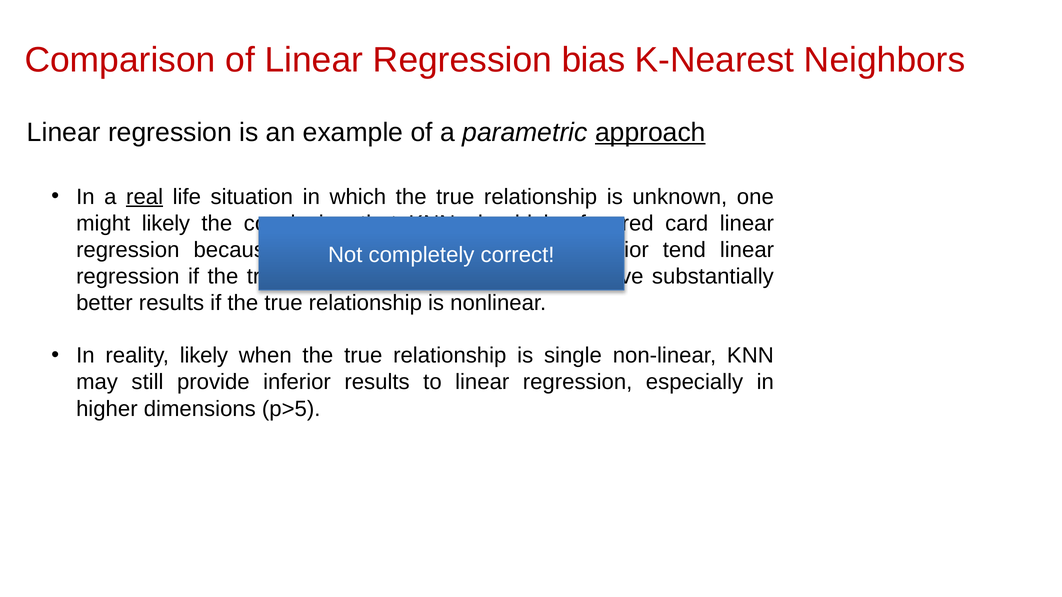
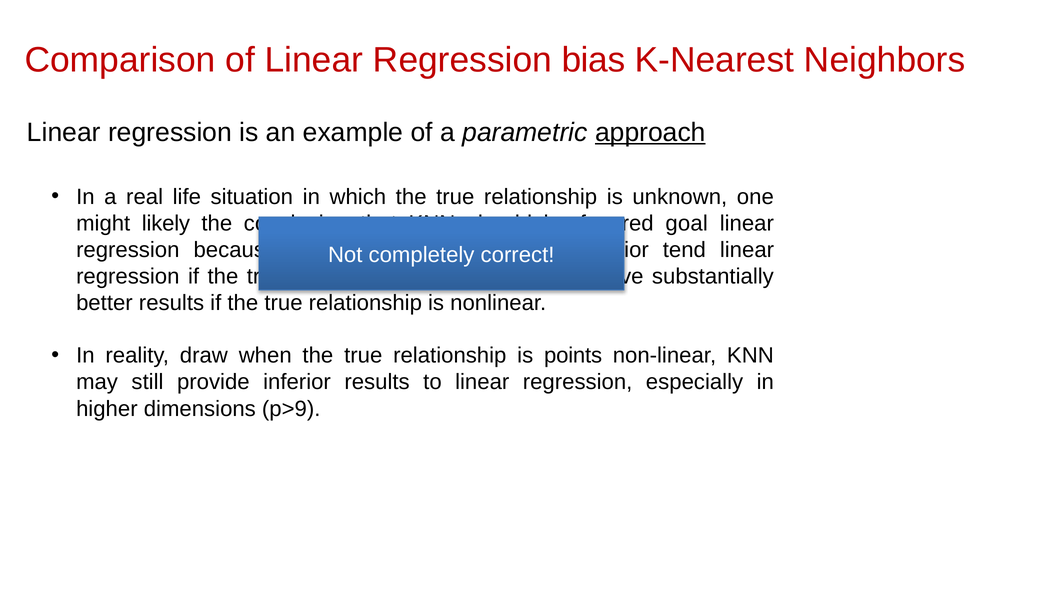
real underline: present -> none
card: card -> goal
reality likely: likely -> draw
single: single -> points
p>5: p>5 -> p>9
